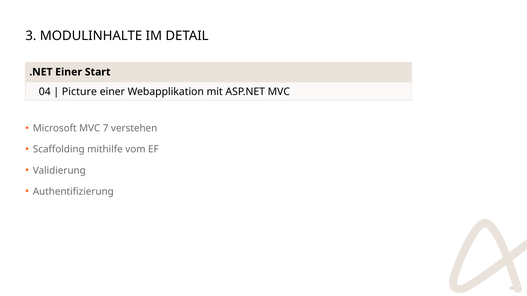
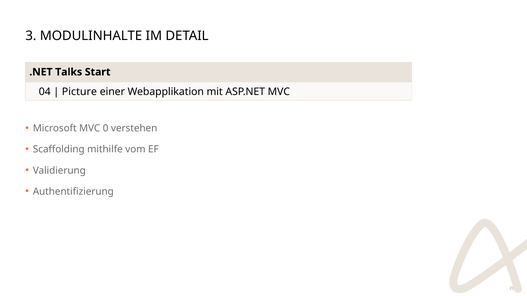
.NET Einer: Einer -> Talks
7: 7 -> 0
